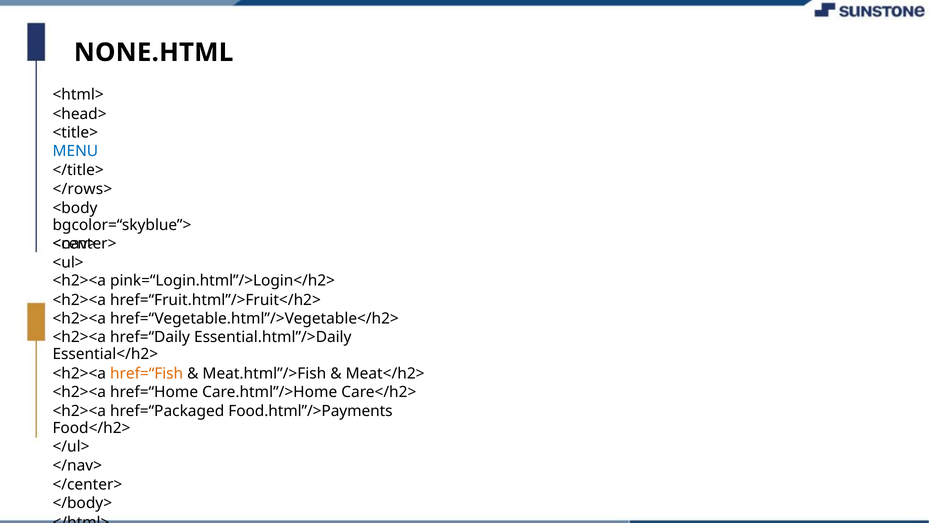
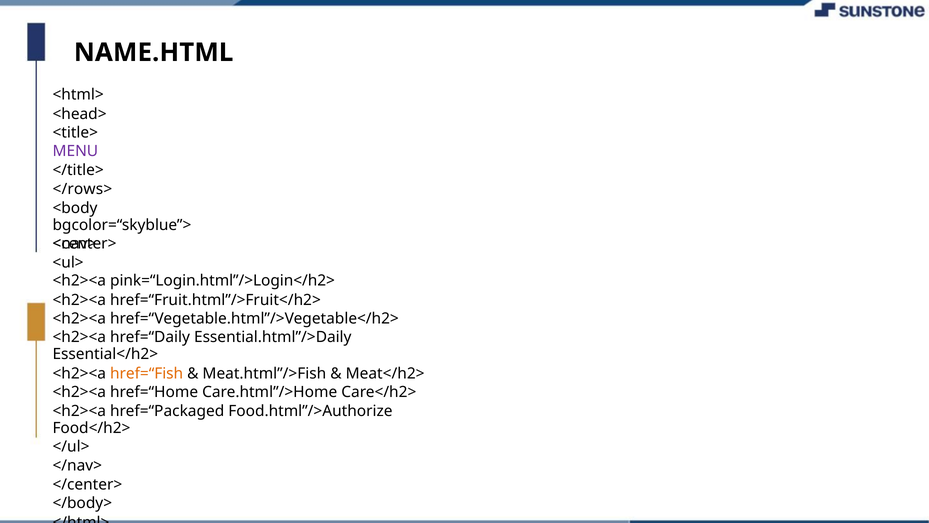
NONE.HTML: NONE.HTML -> NAME.HTML
MENU colour: blue -> purple
Food.html”/>Payments: Food.html”/>Payments -> Food.html”/>Authorize
